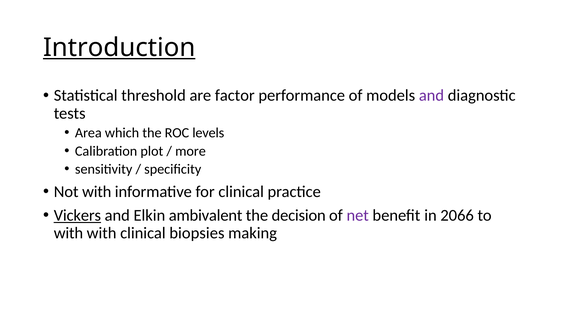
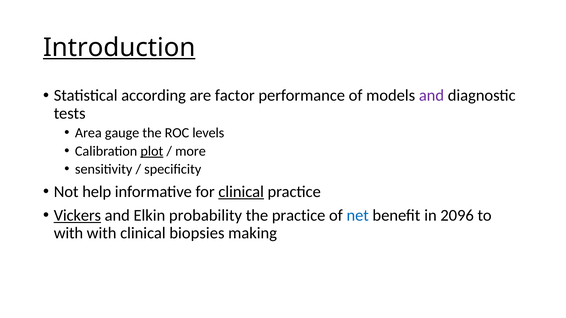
threshold: threshold -> according
which: which -> gauge
plot underline: none -> present
Not with: with -> help
clinical at (241, 192) underline: none -> present
ambivalent: ambivalent -> probability
the decision: decision -> practice
net colour: purple -> blue
2066: 2066 -> 2096
